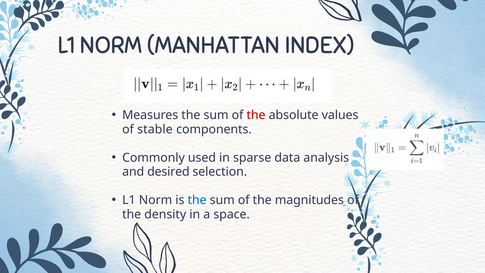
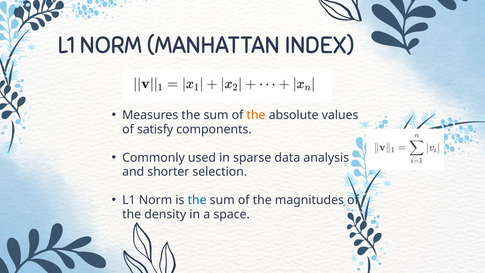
the at (256, 115) colour: red -> orange
stable: stable -> satisfy
desired: desired -> shorter
